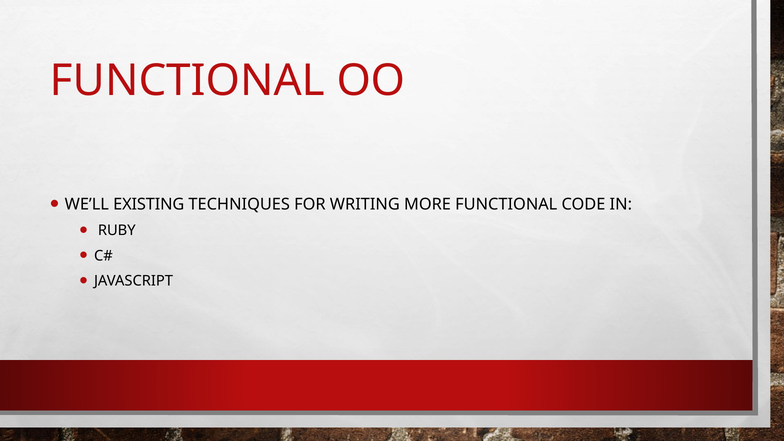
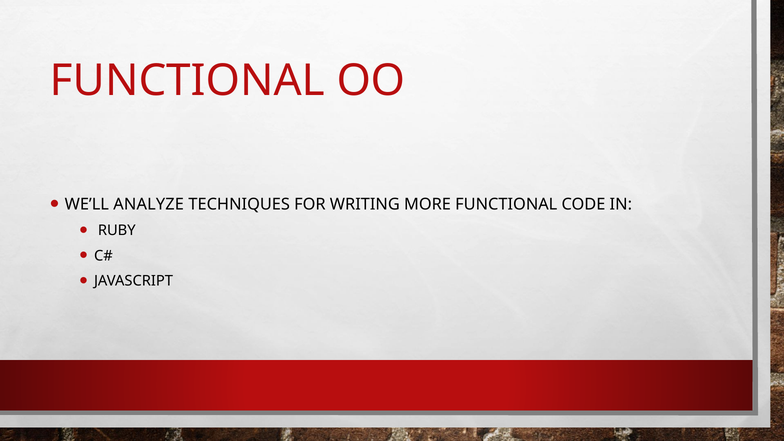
EXISTING: EXISTING -> ANALYZE
